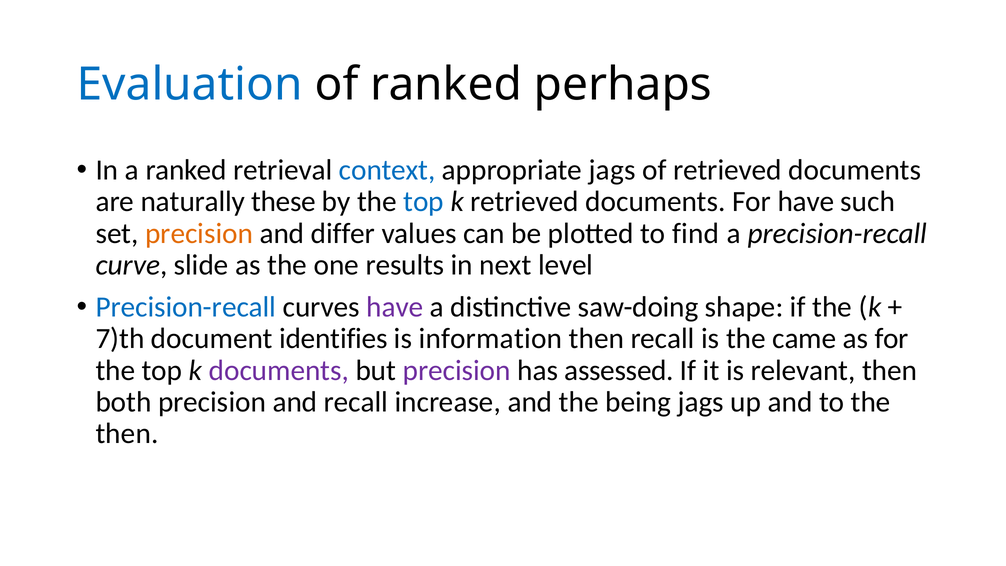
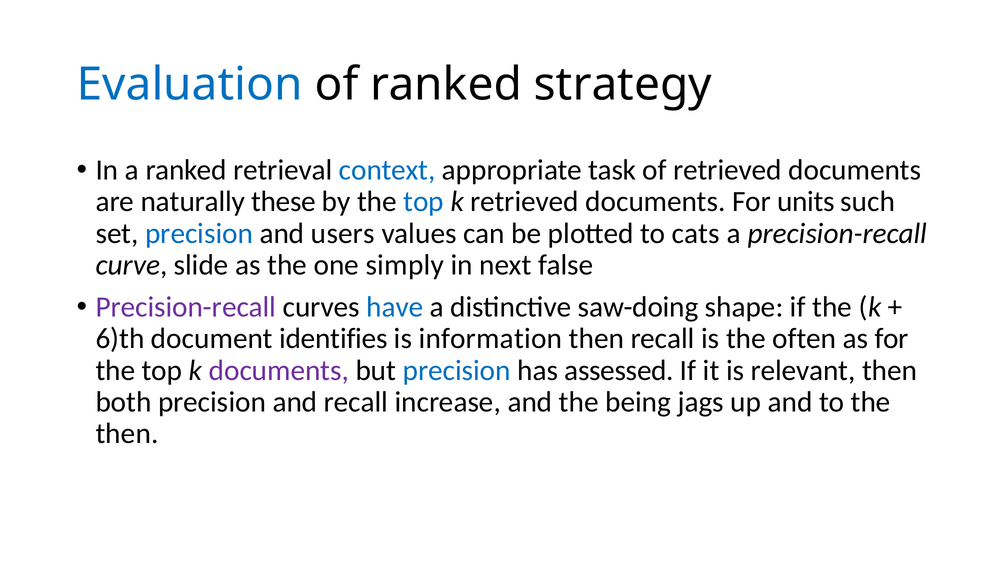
perhaps: perhaps -> strategy
appropriate jags: jags -> task
For have: have -> units
precision at (199, 233) colour: orange -> blue
differ: differ -> users
find: find -> cats
results: results -> simply
level: level -> false
Precision-recall at (186, 307) colour: blue -> purple
have at (395, 307) colour: purple -> blue
7)th: 7)th -> 6)th
came: came -> often
precision at (457, 370) colour: purple -> blue
